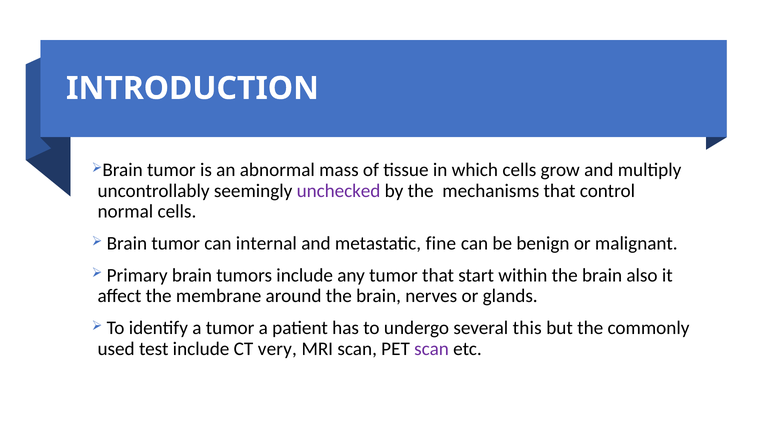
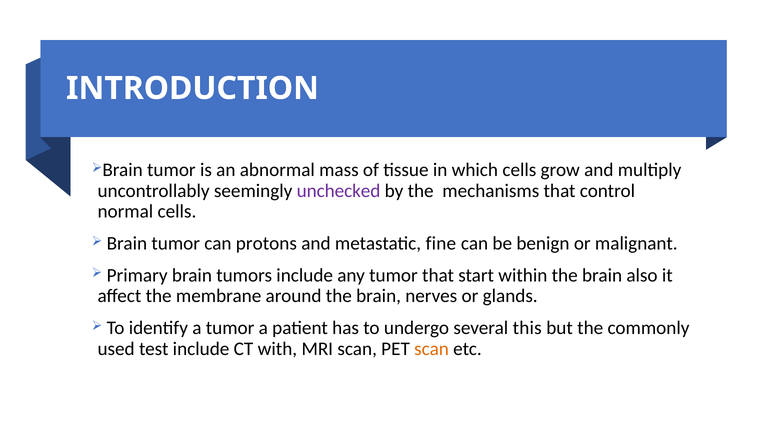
internal: internal -> protons
very: very -> with
scan at (432, 348) colour: purple -> orange
